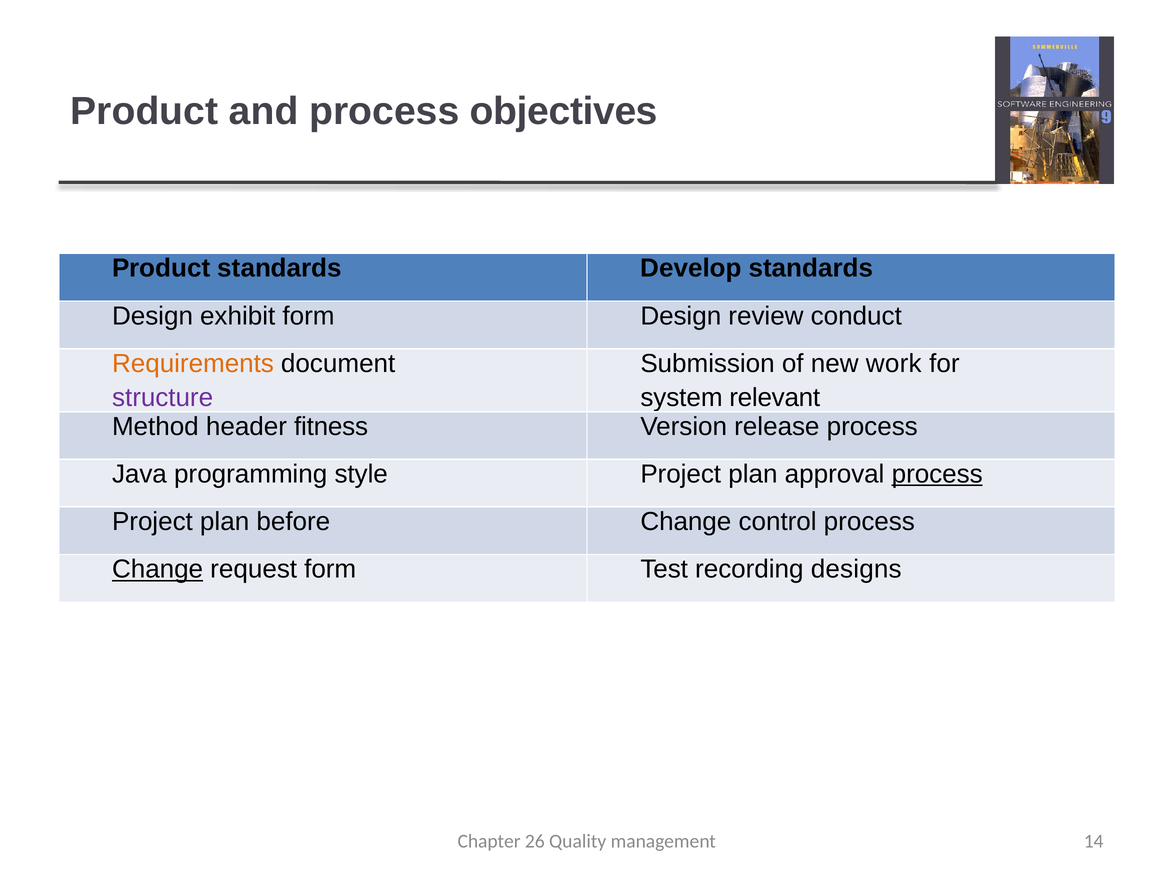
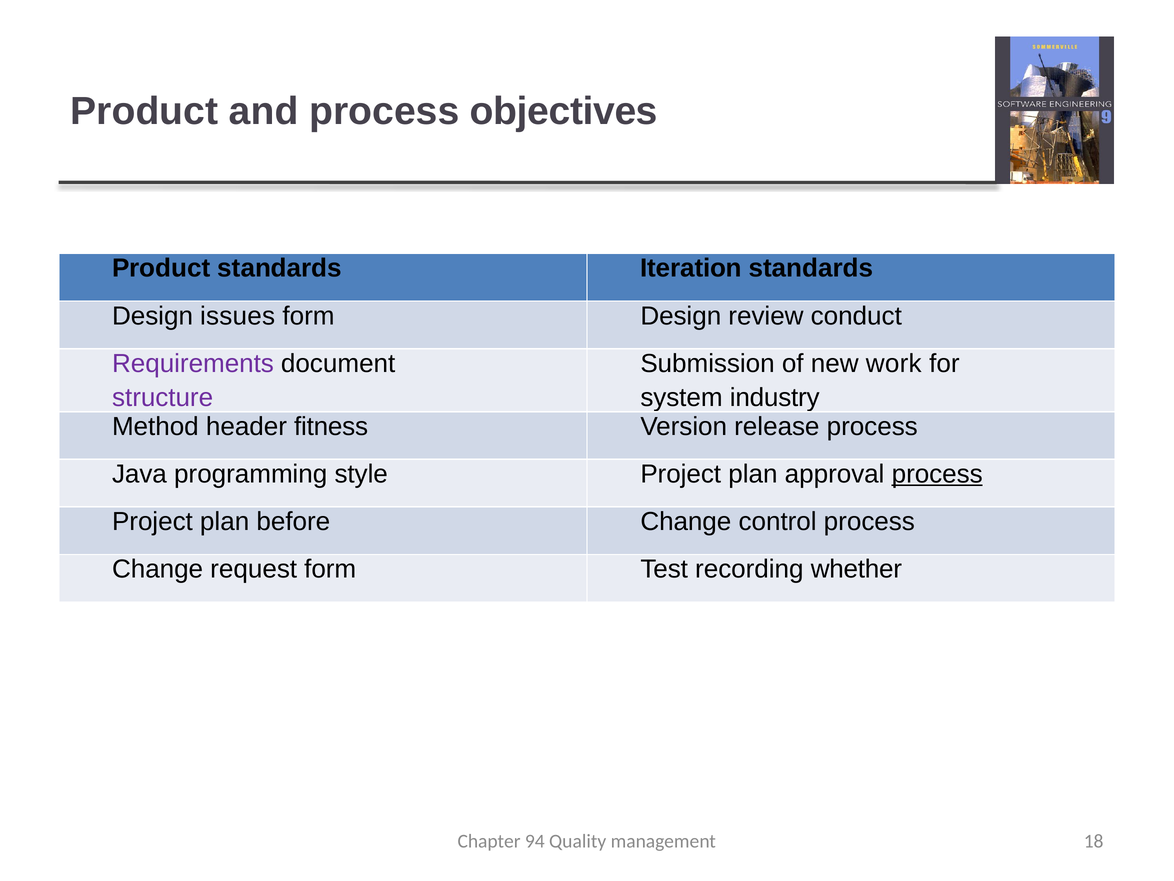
Develop: Develop -> Iteration
exhibit: exhibit -> issues
Requirements colour: orange -> purple
relevant: relevant -> industry
Change at (158, 569) underline: present -> none
designs: designs -> whether
26: 26 -> 94
14: 14 -> 18
